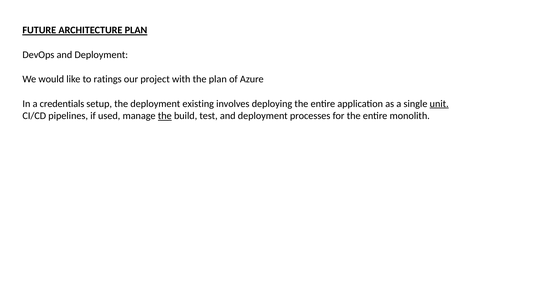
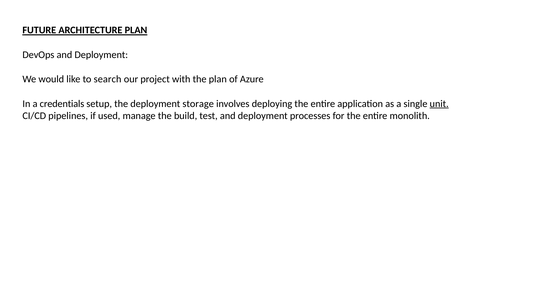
ratings: ratings -> search
existing: existing -> storage
the at (165, 116) underline: present -> none
